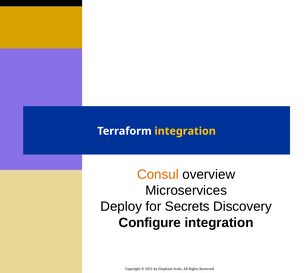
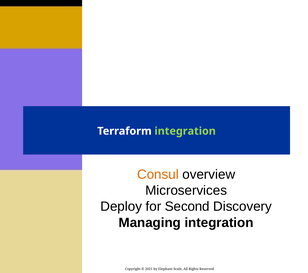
integration at (185, 131) colour: yellow -> light green
Secrets: Secrets -> Second
Configure: Configure -> Managing
